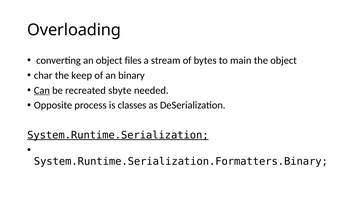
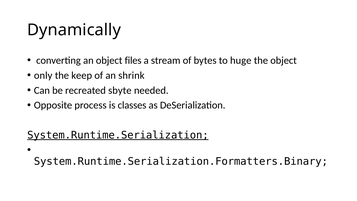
Overloading: Overloading -> Dynamically
main: main -> huge
char: char -> only
binary: binary -> shrink
Can underline: present -> none
